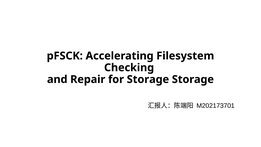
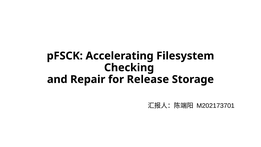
for Storage: Storage -> Release
